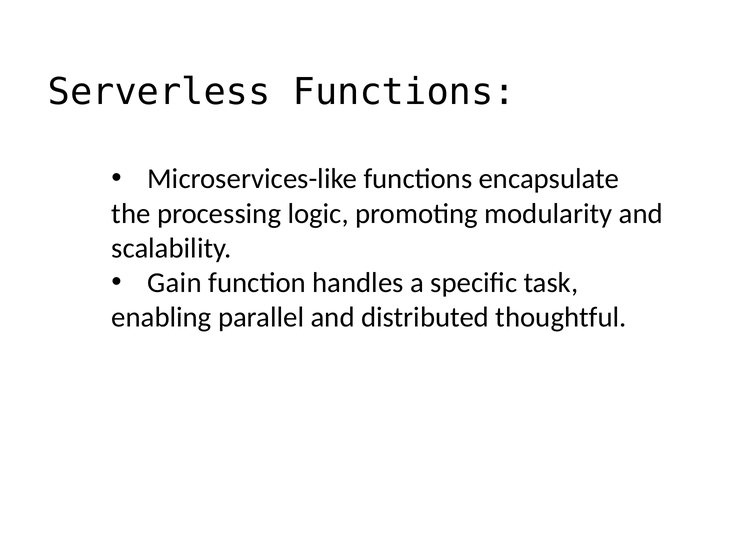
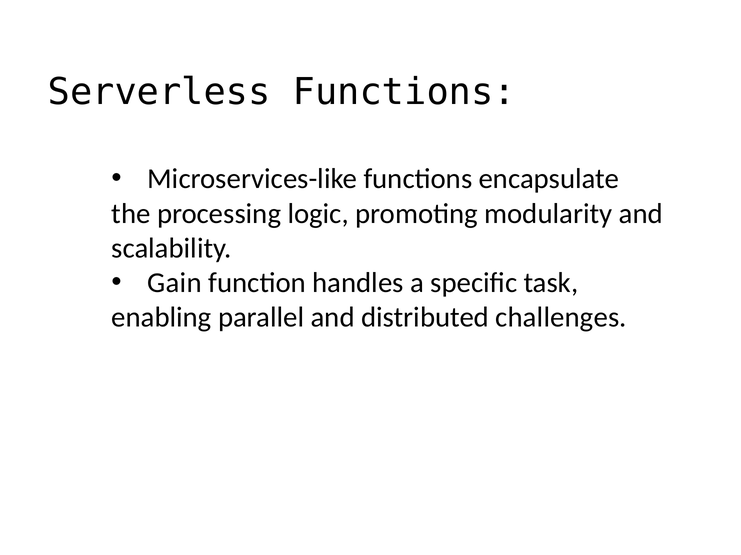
thoughtful: thoughtful -> challenges
